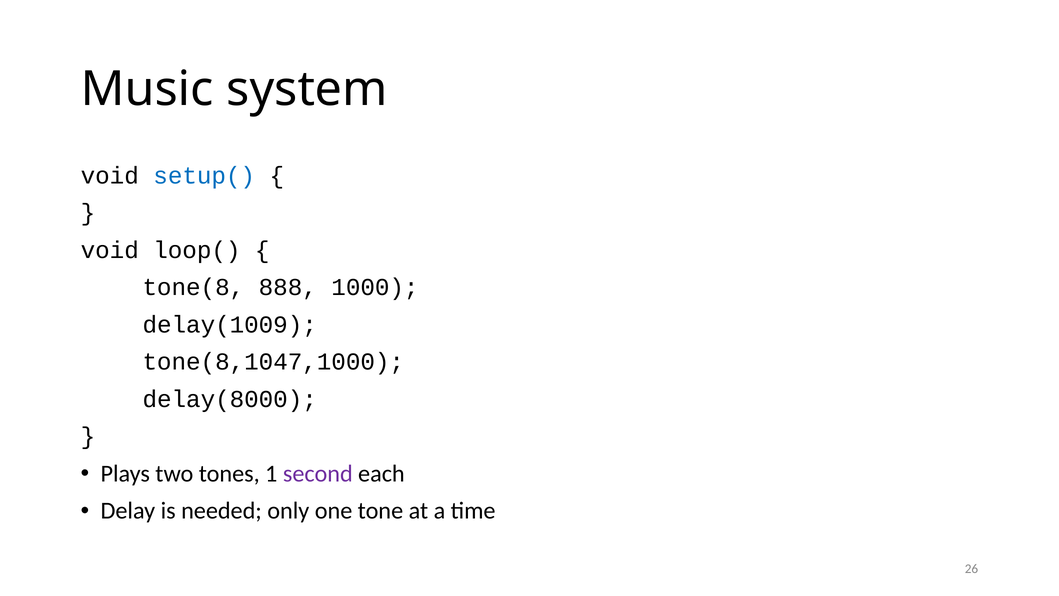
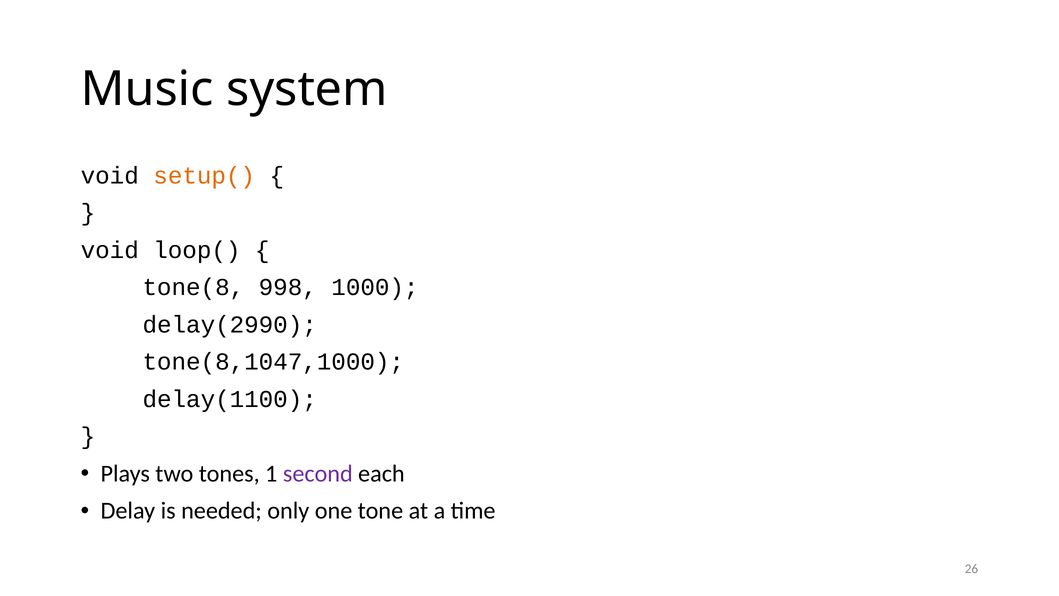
setup( colour: blue -> orange
888: 888 -> 998
delay(1009: delay(1009 -> delay(2990
delay(8000: delay(8000 -> delay(1100
